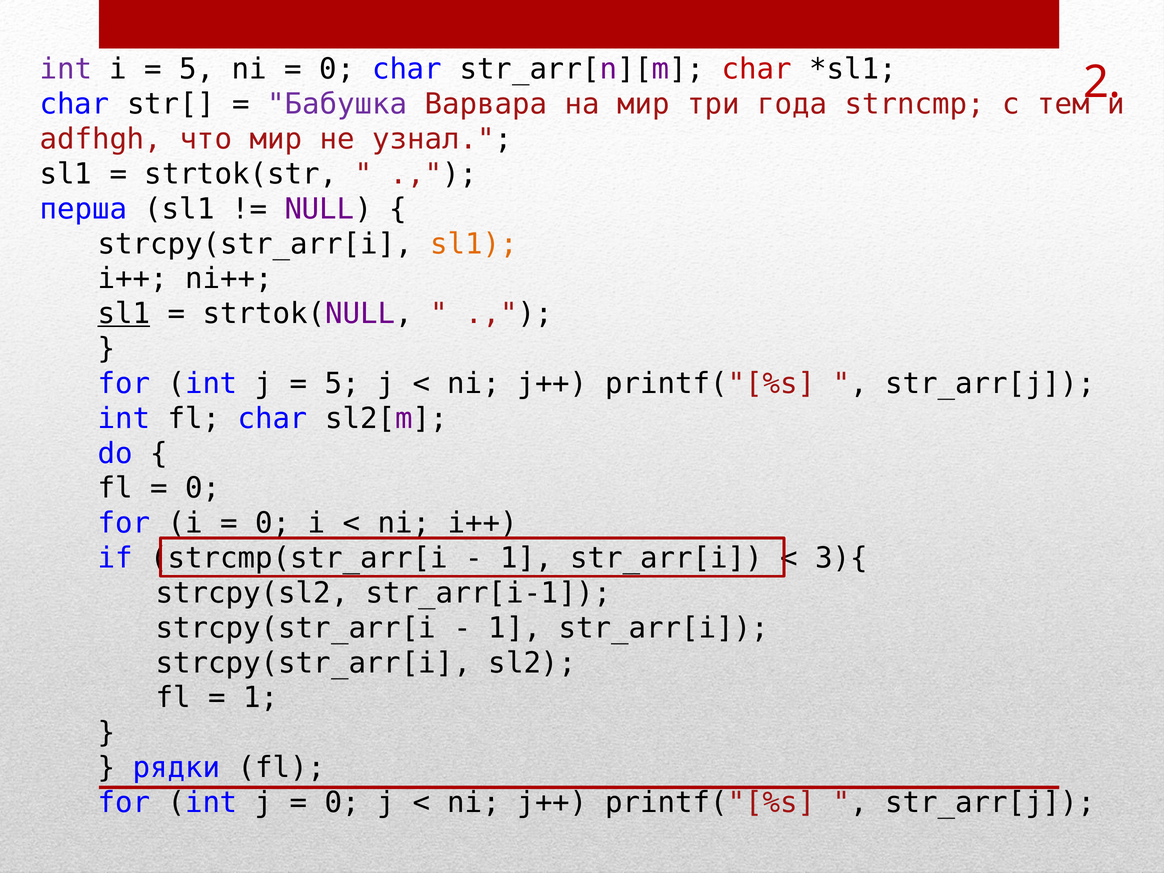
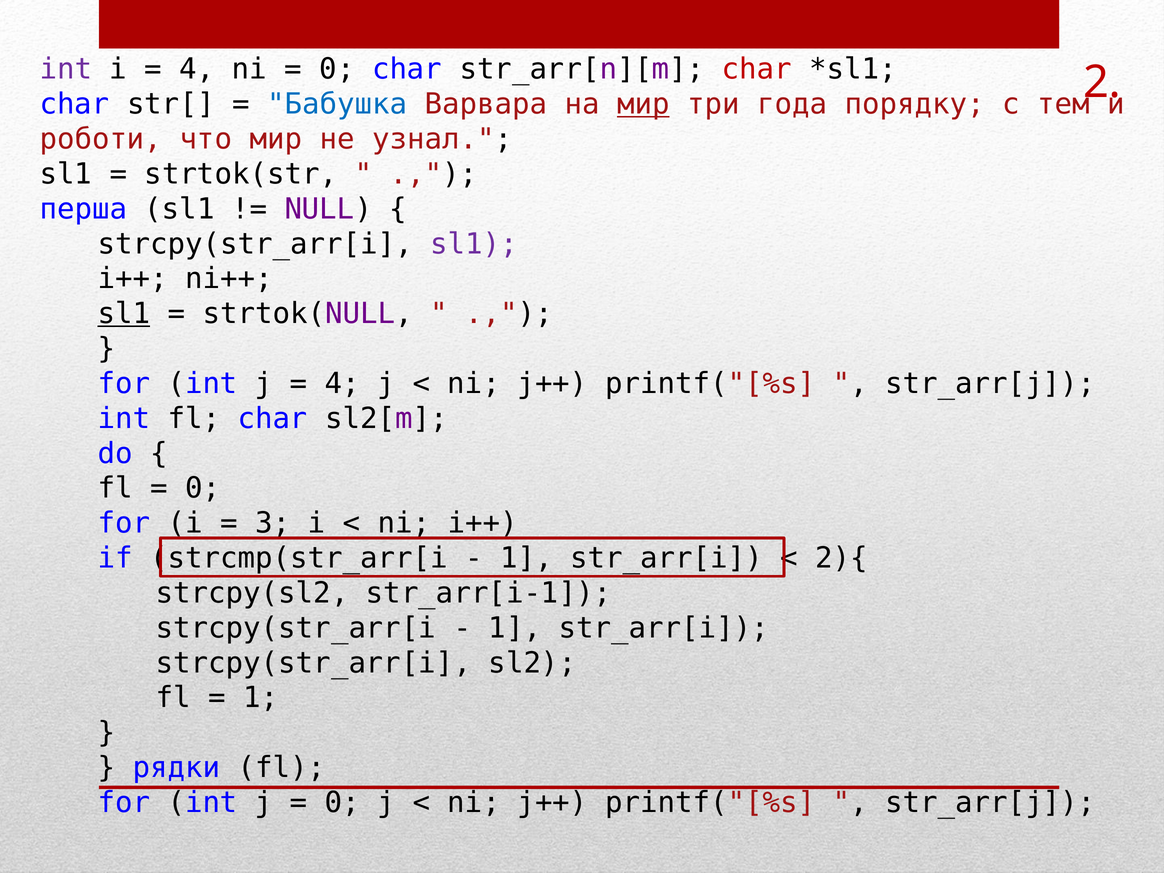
5 at (197, 69): 5 -> 4
Бабушка colour: purple -> blue
мир at (643, 104) underline: none -> present
strncmp: strncmp -> порядку
adfhgh: adfhgh -> роботи
sl1 at (474, 244) colour: orange -> purple
5 at (342, 384): 5 -> 4
0 at (273, 523): 0 -> 3
3){: 3){ -> 2){
